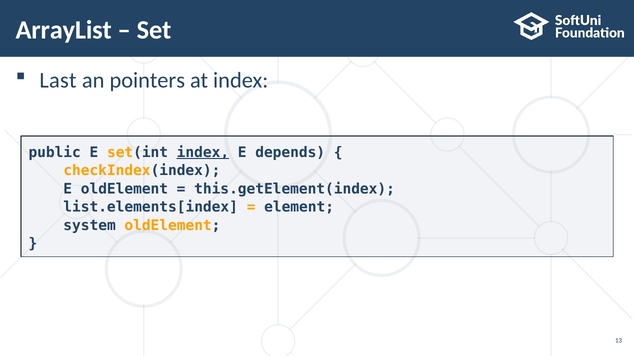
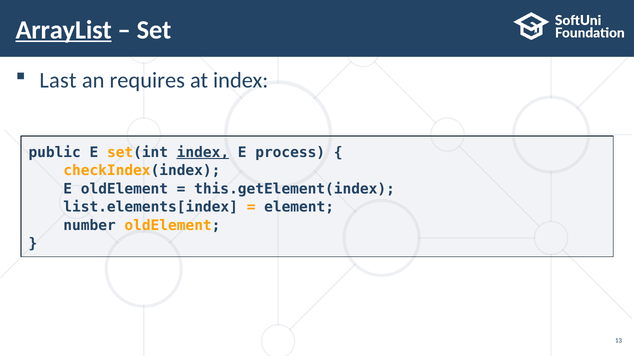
ArrayList underline: none -> present
pointers: pointers -> requires
depends: depends -> process
system: system -> number
